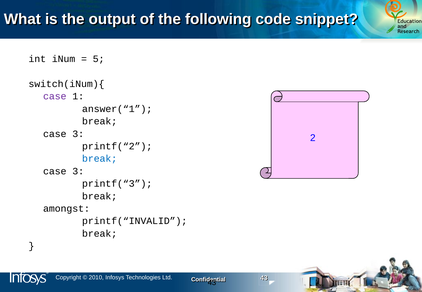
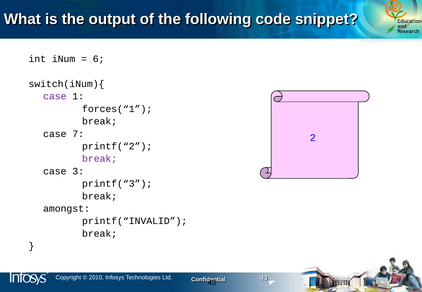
5: 5 -> 6
answer(“1: answer(“1 -> forces(“1
3 at (78, 134): 3 -> 7
break at (100, 159) colour: blue -> purple
